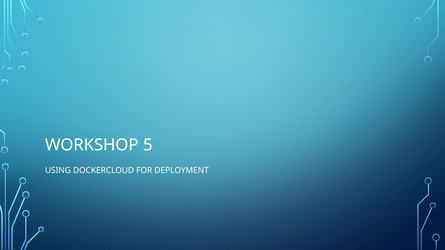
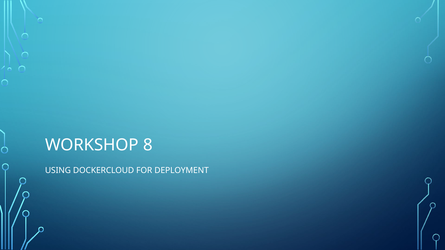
5: 5 -> 8
